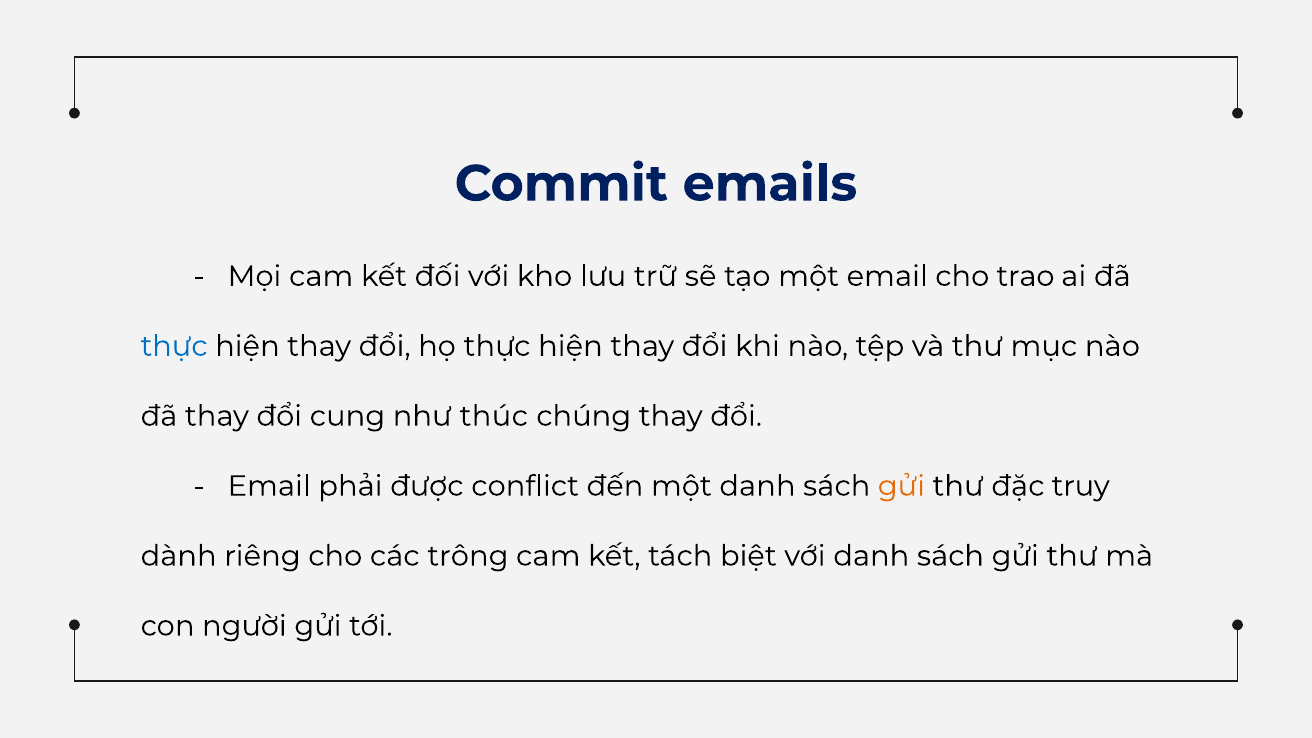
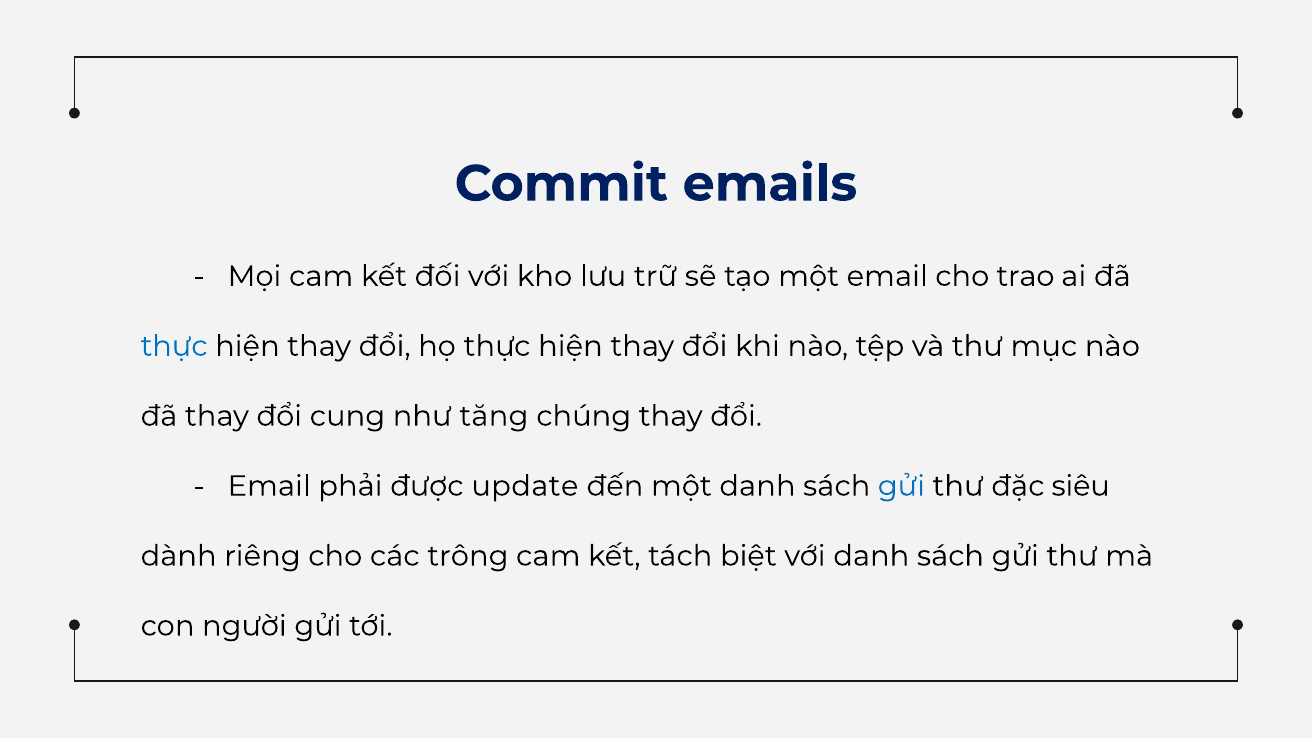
thúc: thúc -> tăng
conflict: conflict -> update
gửi at (901, 486) colour: orange -> blue
truy: truy -> siêu
